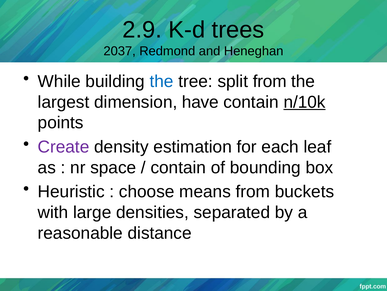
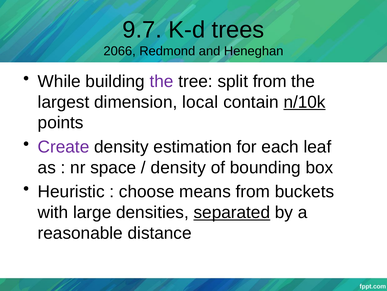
2.9: 2.9 -> 9.7
2037: 2037 -> 2066
the at (162, 81) colour: blue -> purple
have: have -> local
contain at (178, 167): contain -> density
separated underline: none -> present
